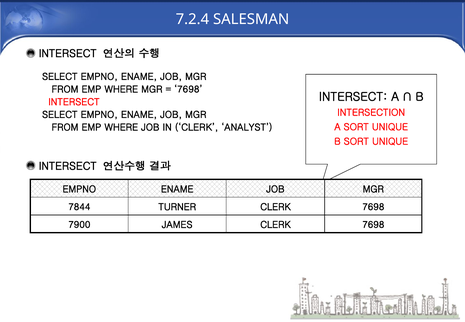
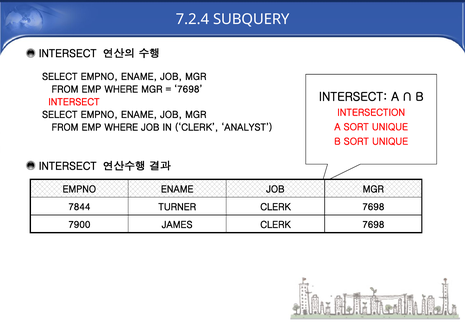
SALESMAN: SALESMAN -> SUBQUERY
